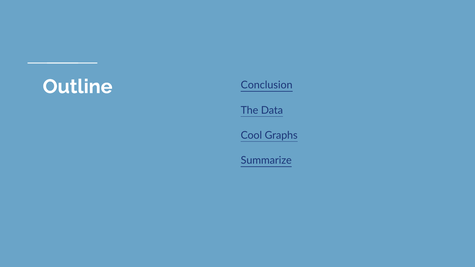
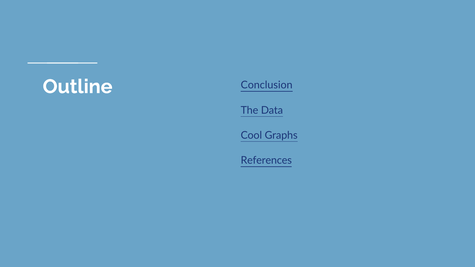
Summarize: Summarize -> References
